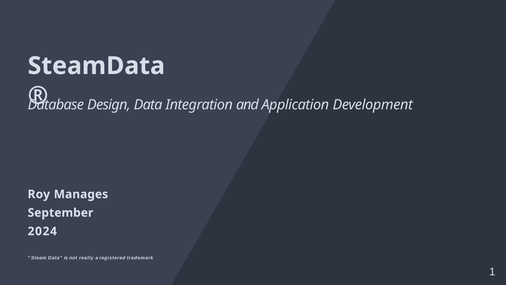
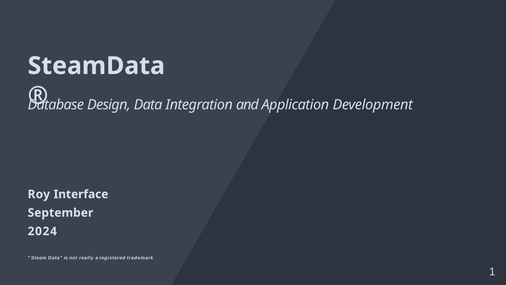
Manages: Manages -> Interface
